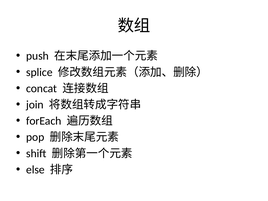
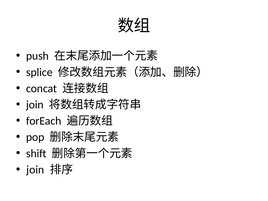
else at (35, 170): else -> join
